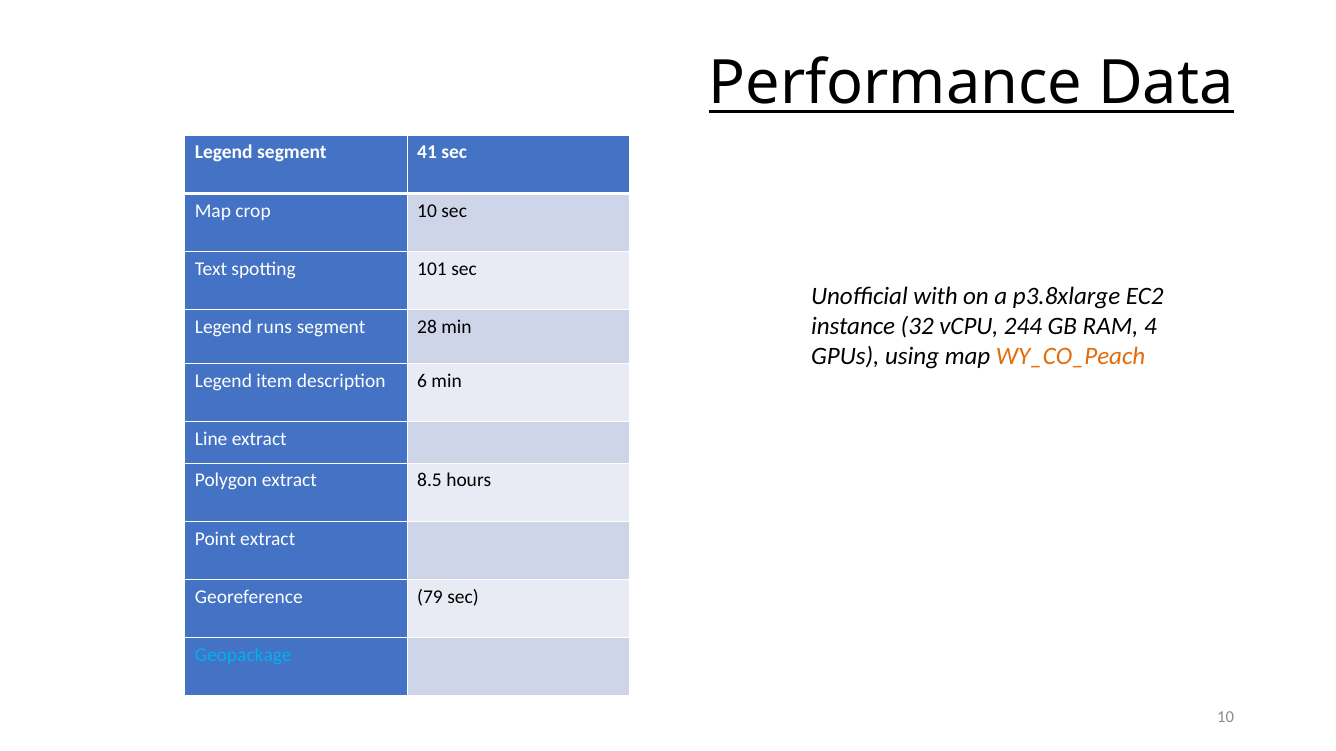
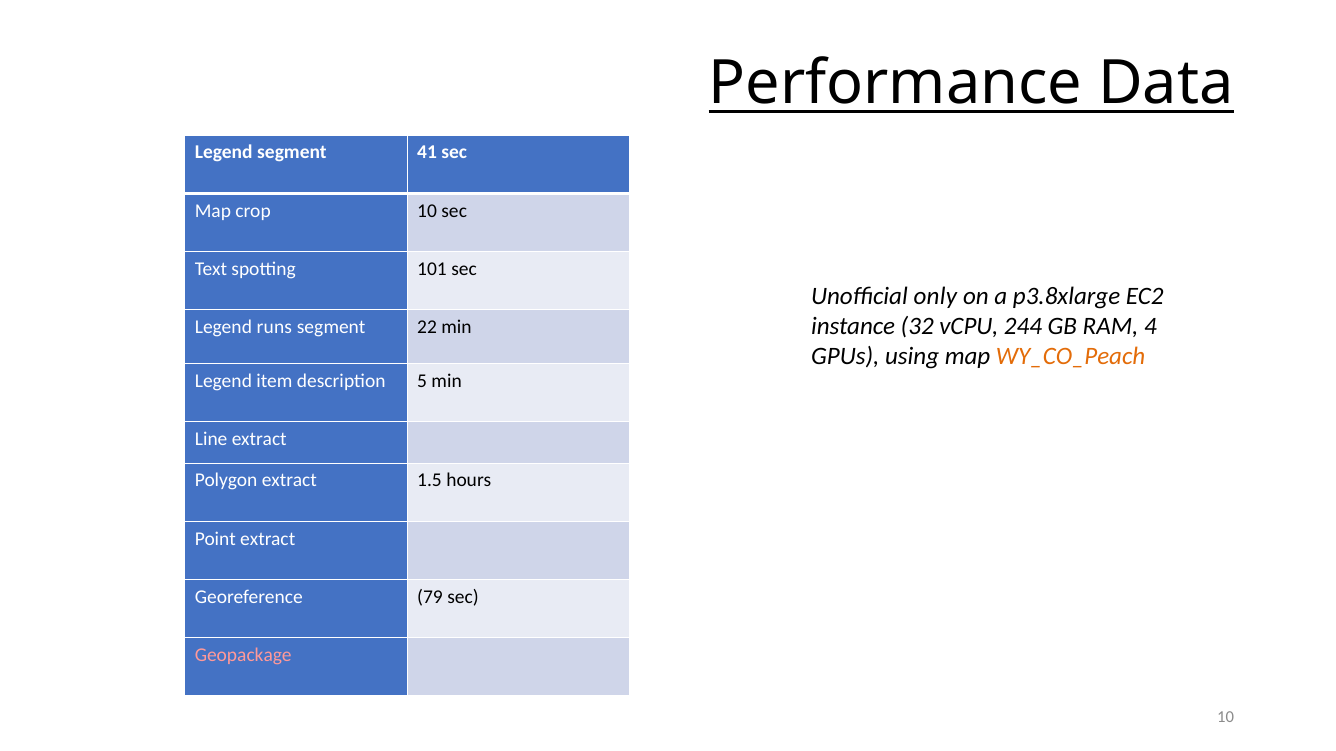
with: with -> only
28: 28 -> 22
6: 6 -> 5
8.5: 8.5 -> 1.5
Geopackage colour: light blue -> pink
